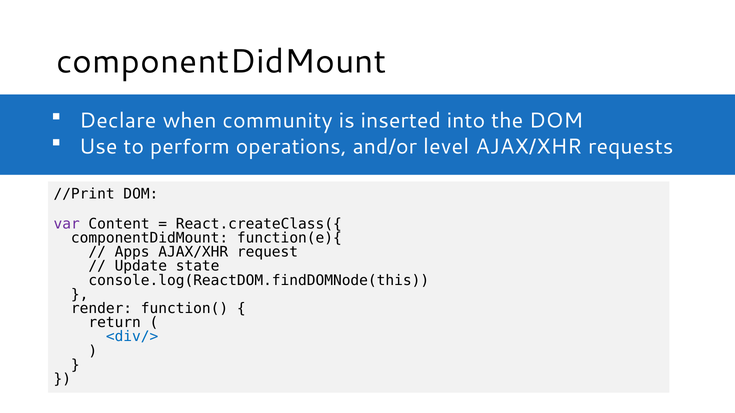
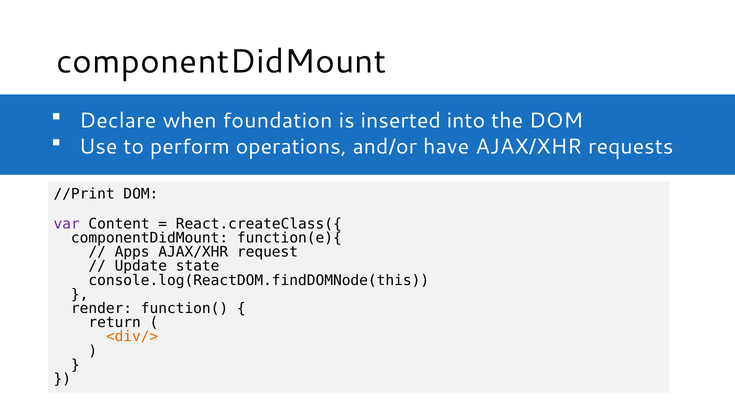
community: community -> foundation
level: level -> have
<div/> colour: blue -> orange
